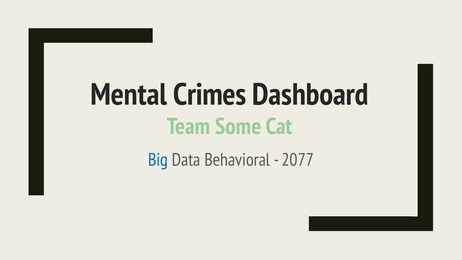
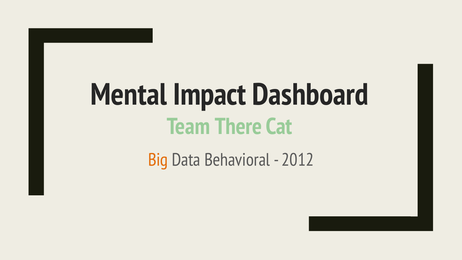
Crimes: Crimes -> Impact
Some: Some -> There
Big colour: blue -> orange
2077: 2077 -> 2012
